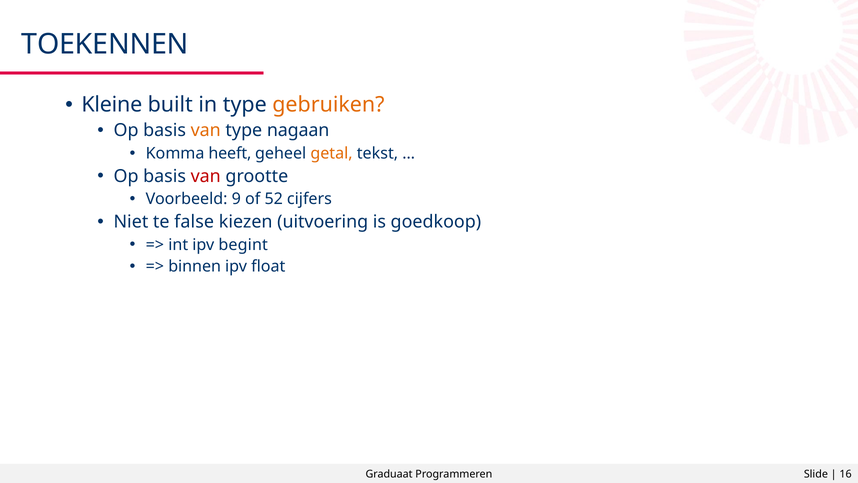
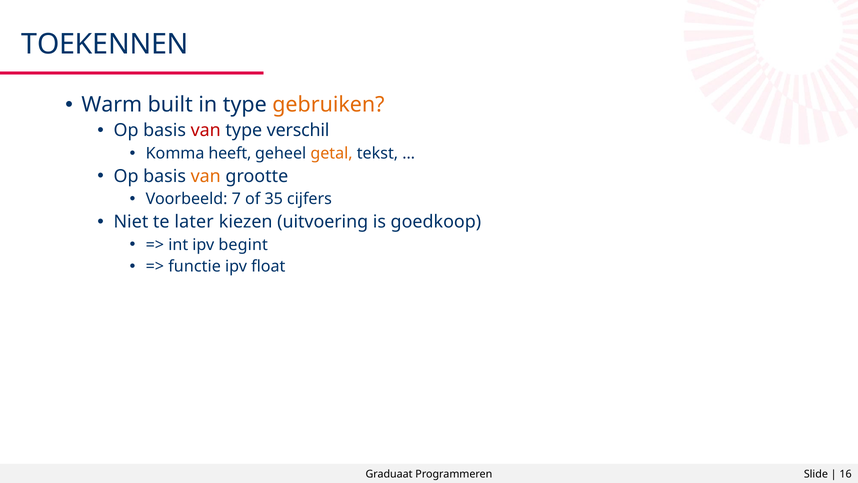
Kleine: Kleine -> Warm
van at (206, 130) colour: orange -> red
nagaan: nagaan -> verschil
van at (206, 176) colour: red -> orange
9: 9 -> 7
52: 52 -> 35
false: false -> later
binnen: binnen -> functie
